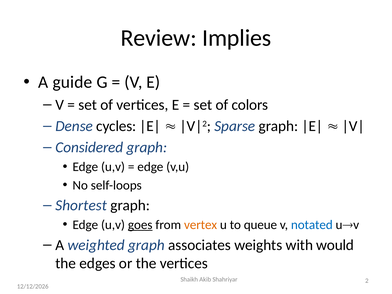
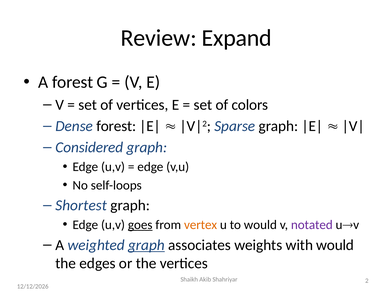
Implies: Implies -> Expand
A guide: guide -> forest
Dense cycles: cycles -> forest
to queue: queue -> would
notated colour: blue -> purple
graph at (146, 245) underline: none -> present
